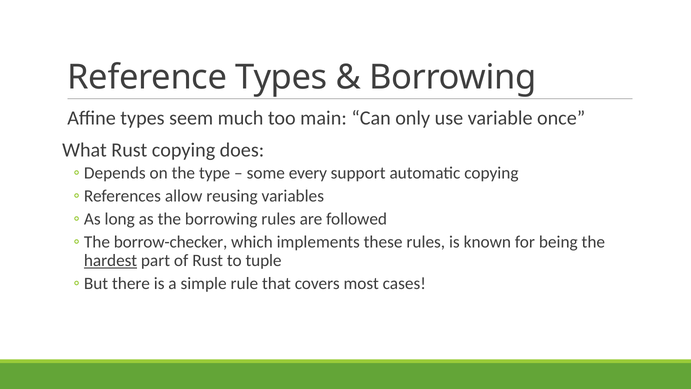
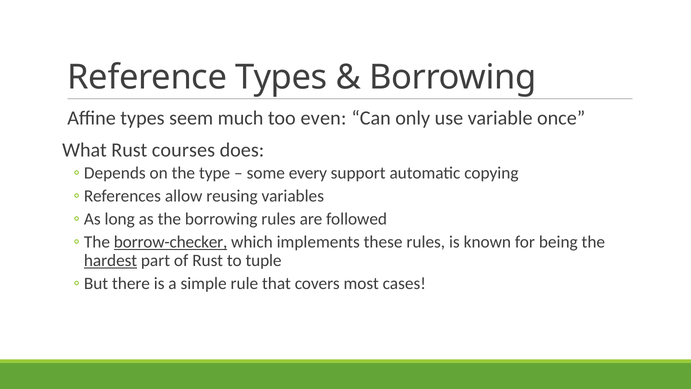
main: main -> even
Rust copying: copying -> courses
borrow-checker underline: none -> present
